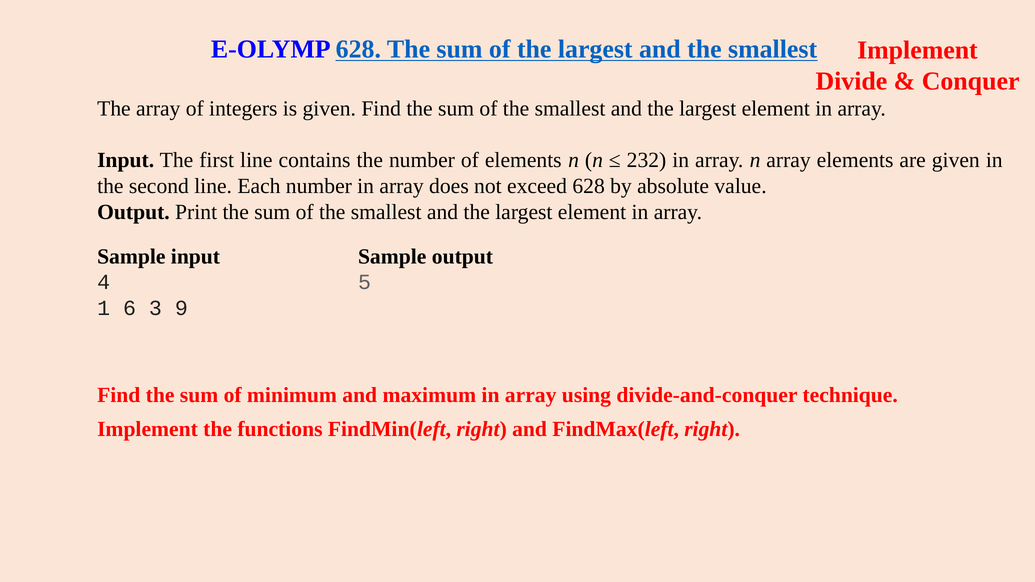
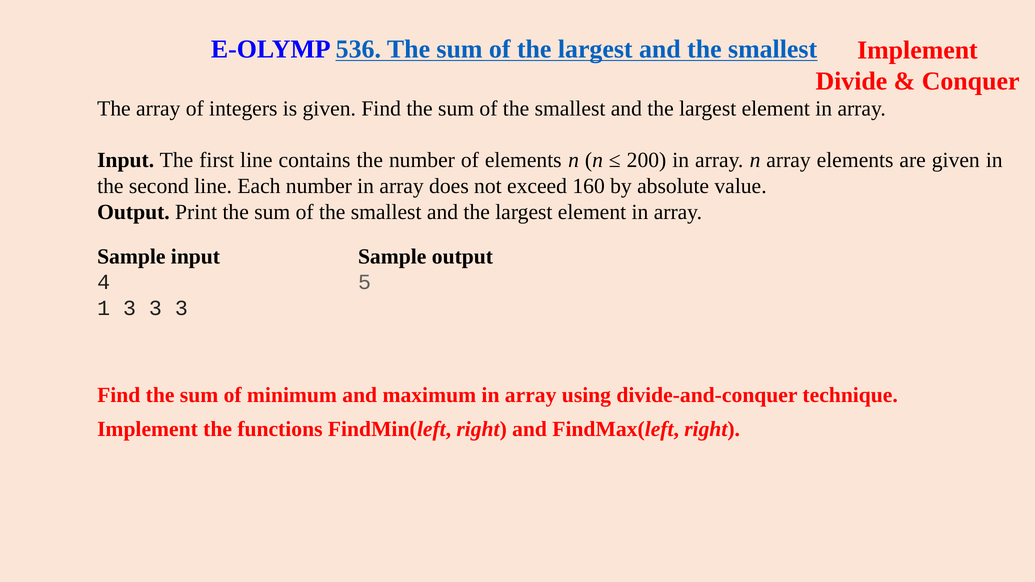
E-OLYMP 628: 628 -> 536
232: 232 -> 200
exceed 628: 628 -> 160
1 6: 6 -> 3
9 at (181, 308): 9 -> 3
